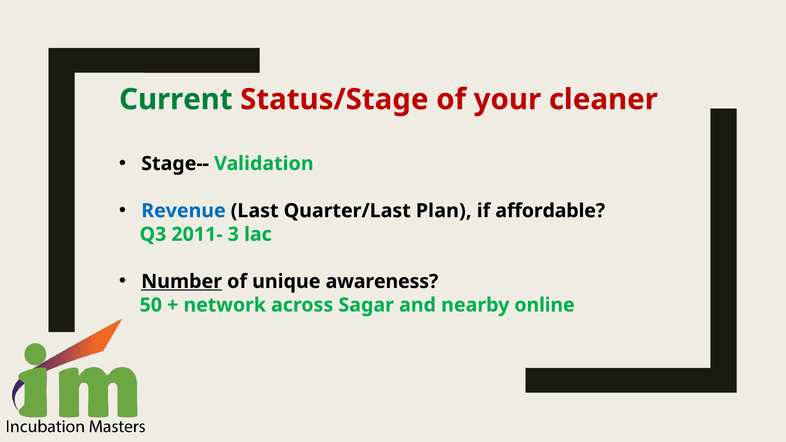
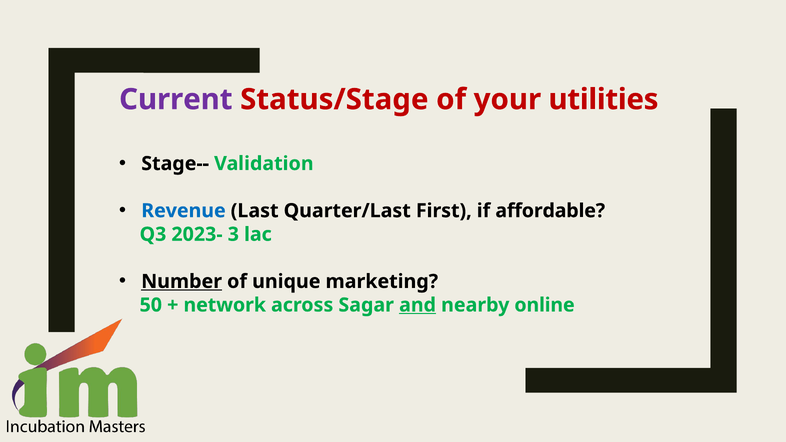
Current colour: green -> purple
cleaner: cleaner -> utilities
Plan: Plan -> First
2011-: 2011- -> 2023-
awareness: awareness -> marketing
and underline: none -> present
